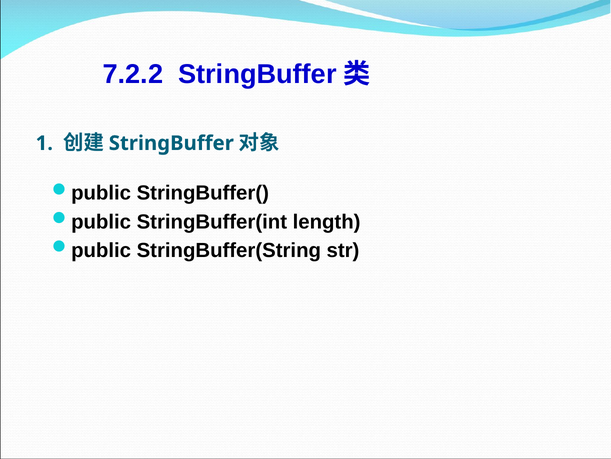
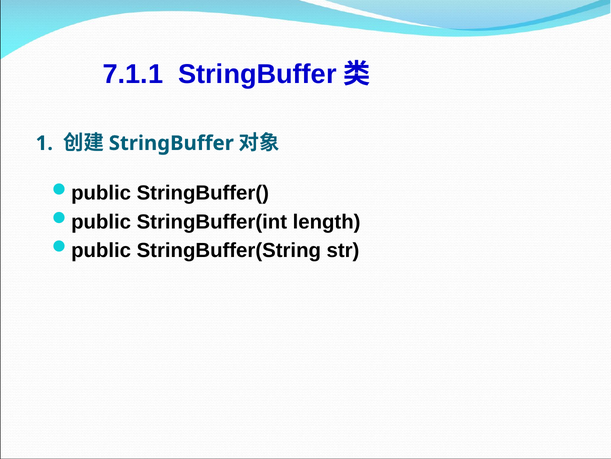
7.2.2: 7.2.2 -> 7.1.1
